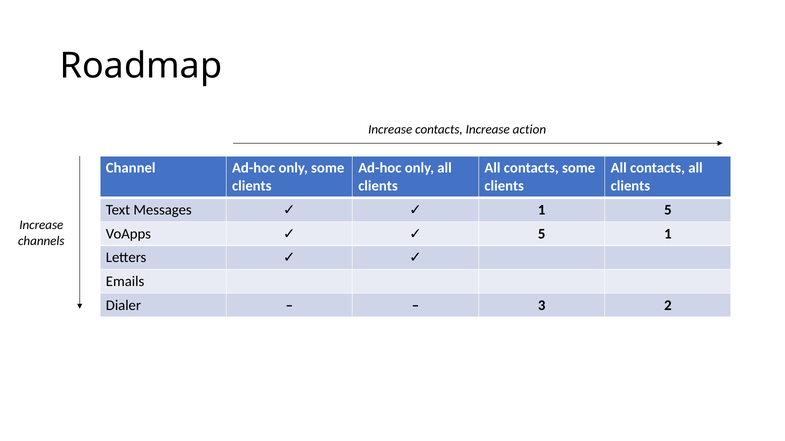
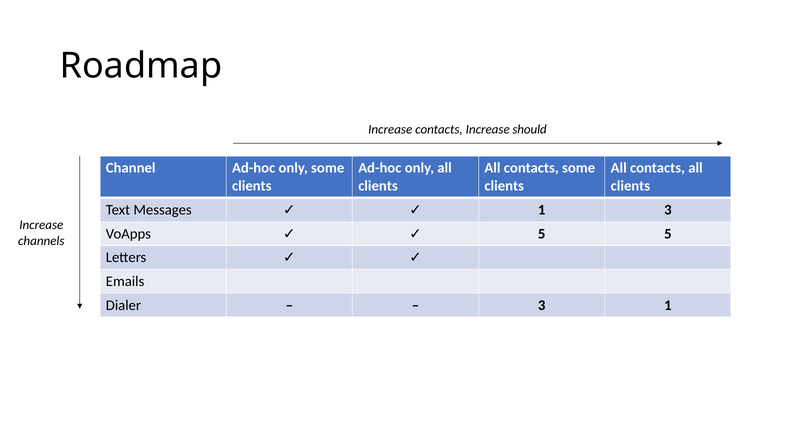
action: action -> should
1 5: 5 -> 3
5 1: 1 -> 5
3 2: 2 -> 1
